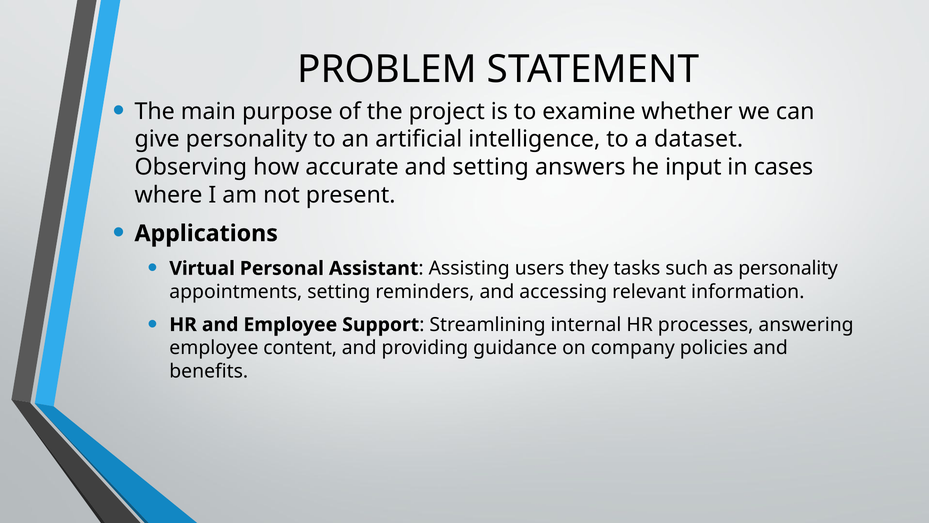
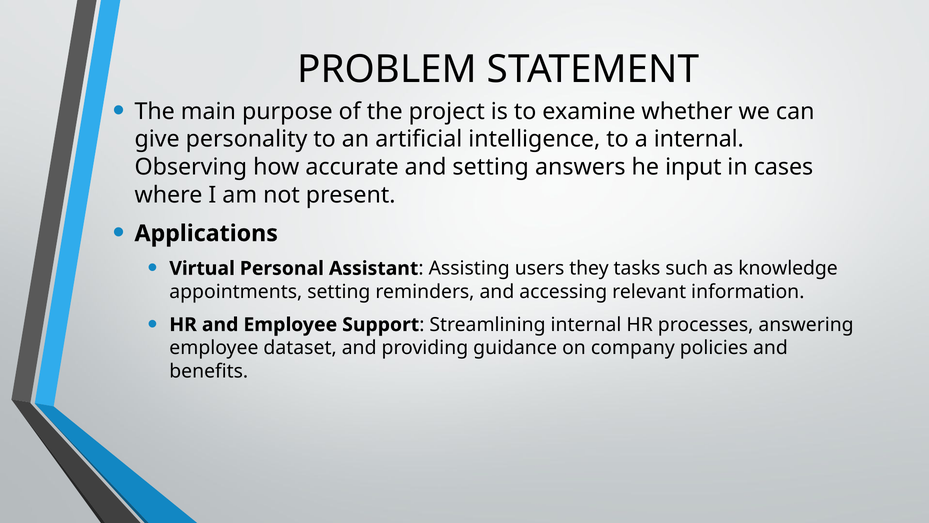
a dataset: dataset -> internal
as personality: personality -> knowledge
content: content -> dataset
